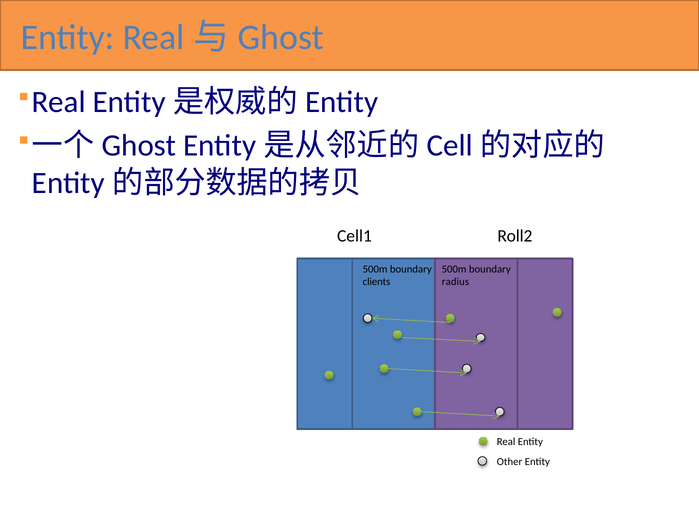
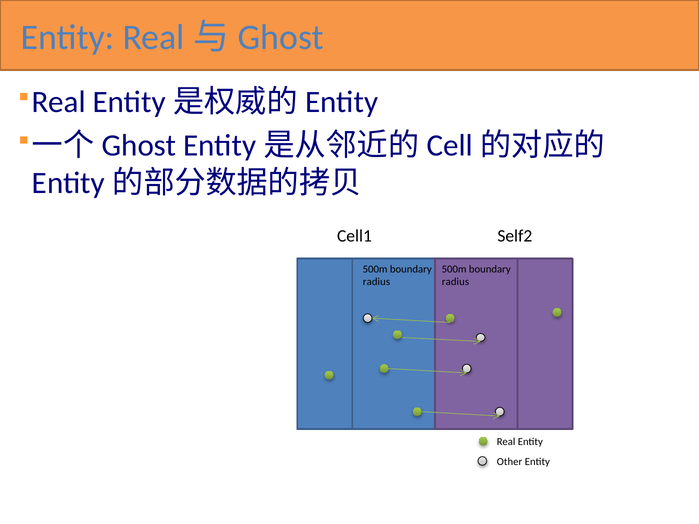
Roll2: Roll2 -> Self2
clients at (377, 282): clients -> radius
